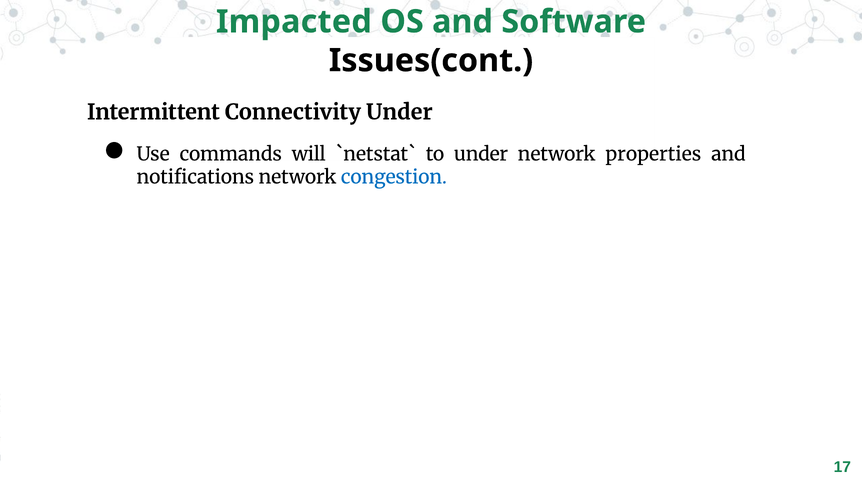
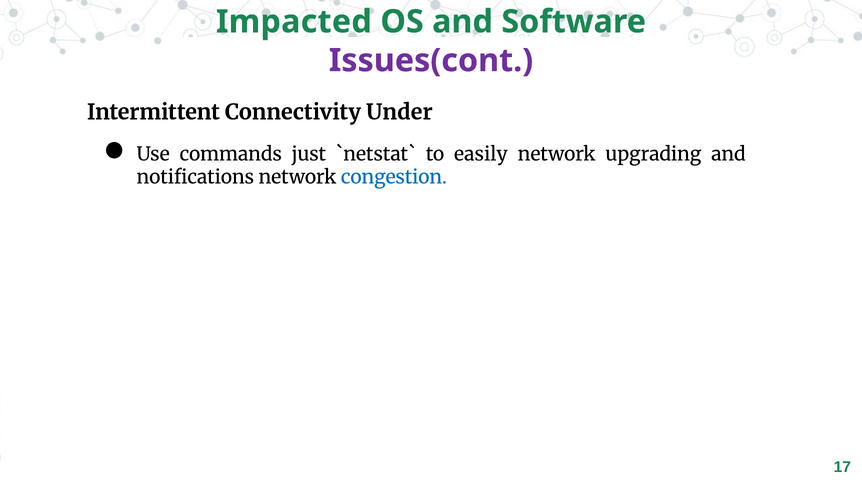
Issues(cont colour: black -> purple
will: will -> just
under at (481, 154): under -> easily
properties: properties -> upgrading
